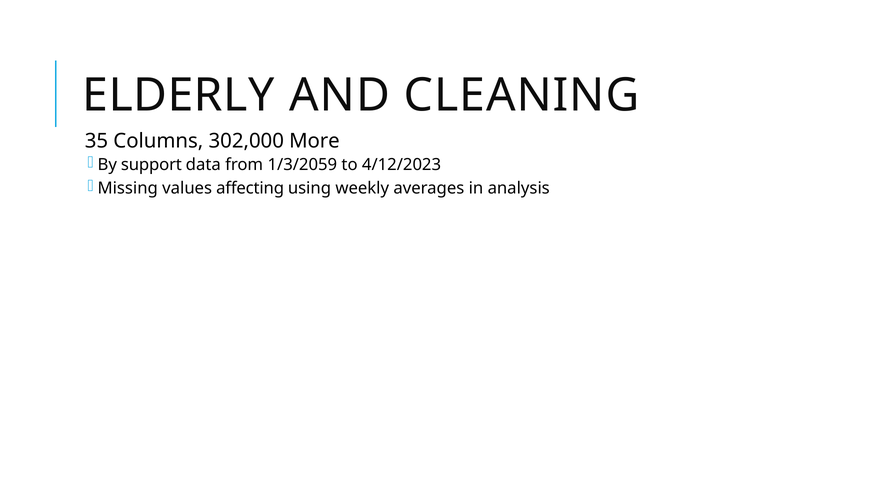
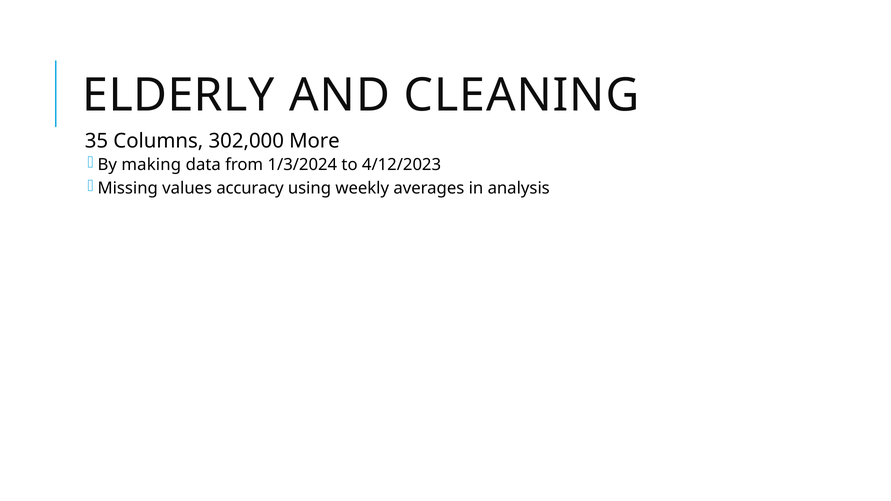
support: support -> making
1/3/2059: 1/3/2059 -> 1/3/2024
affecting: affecting -> accuracy
